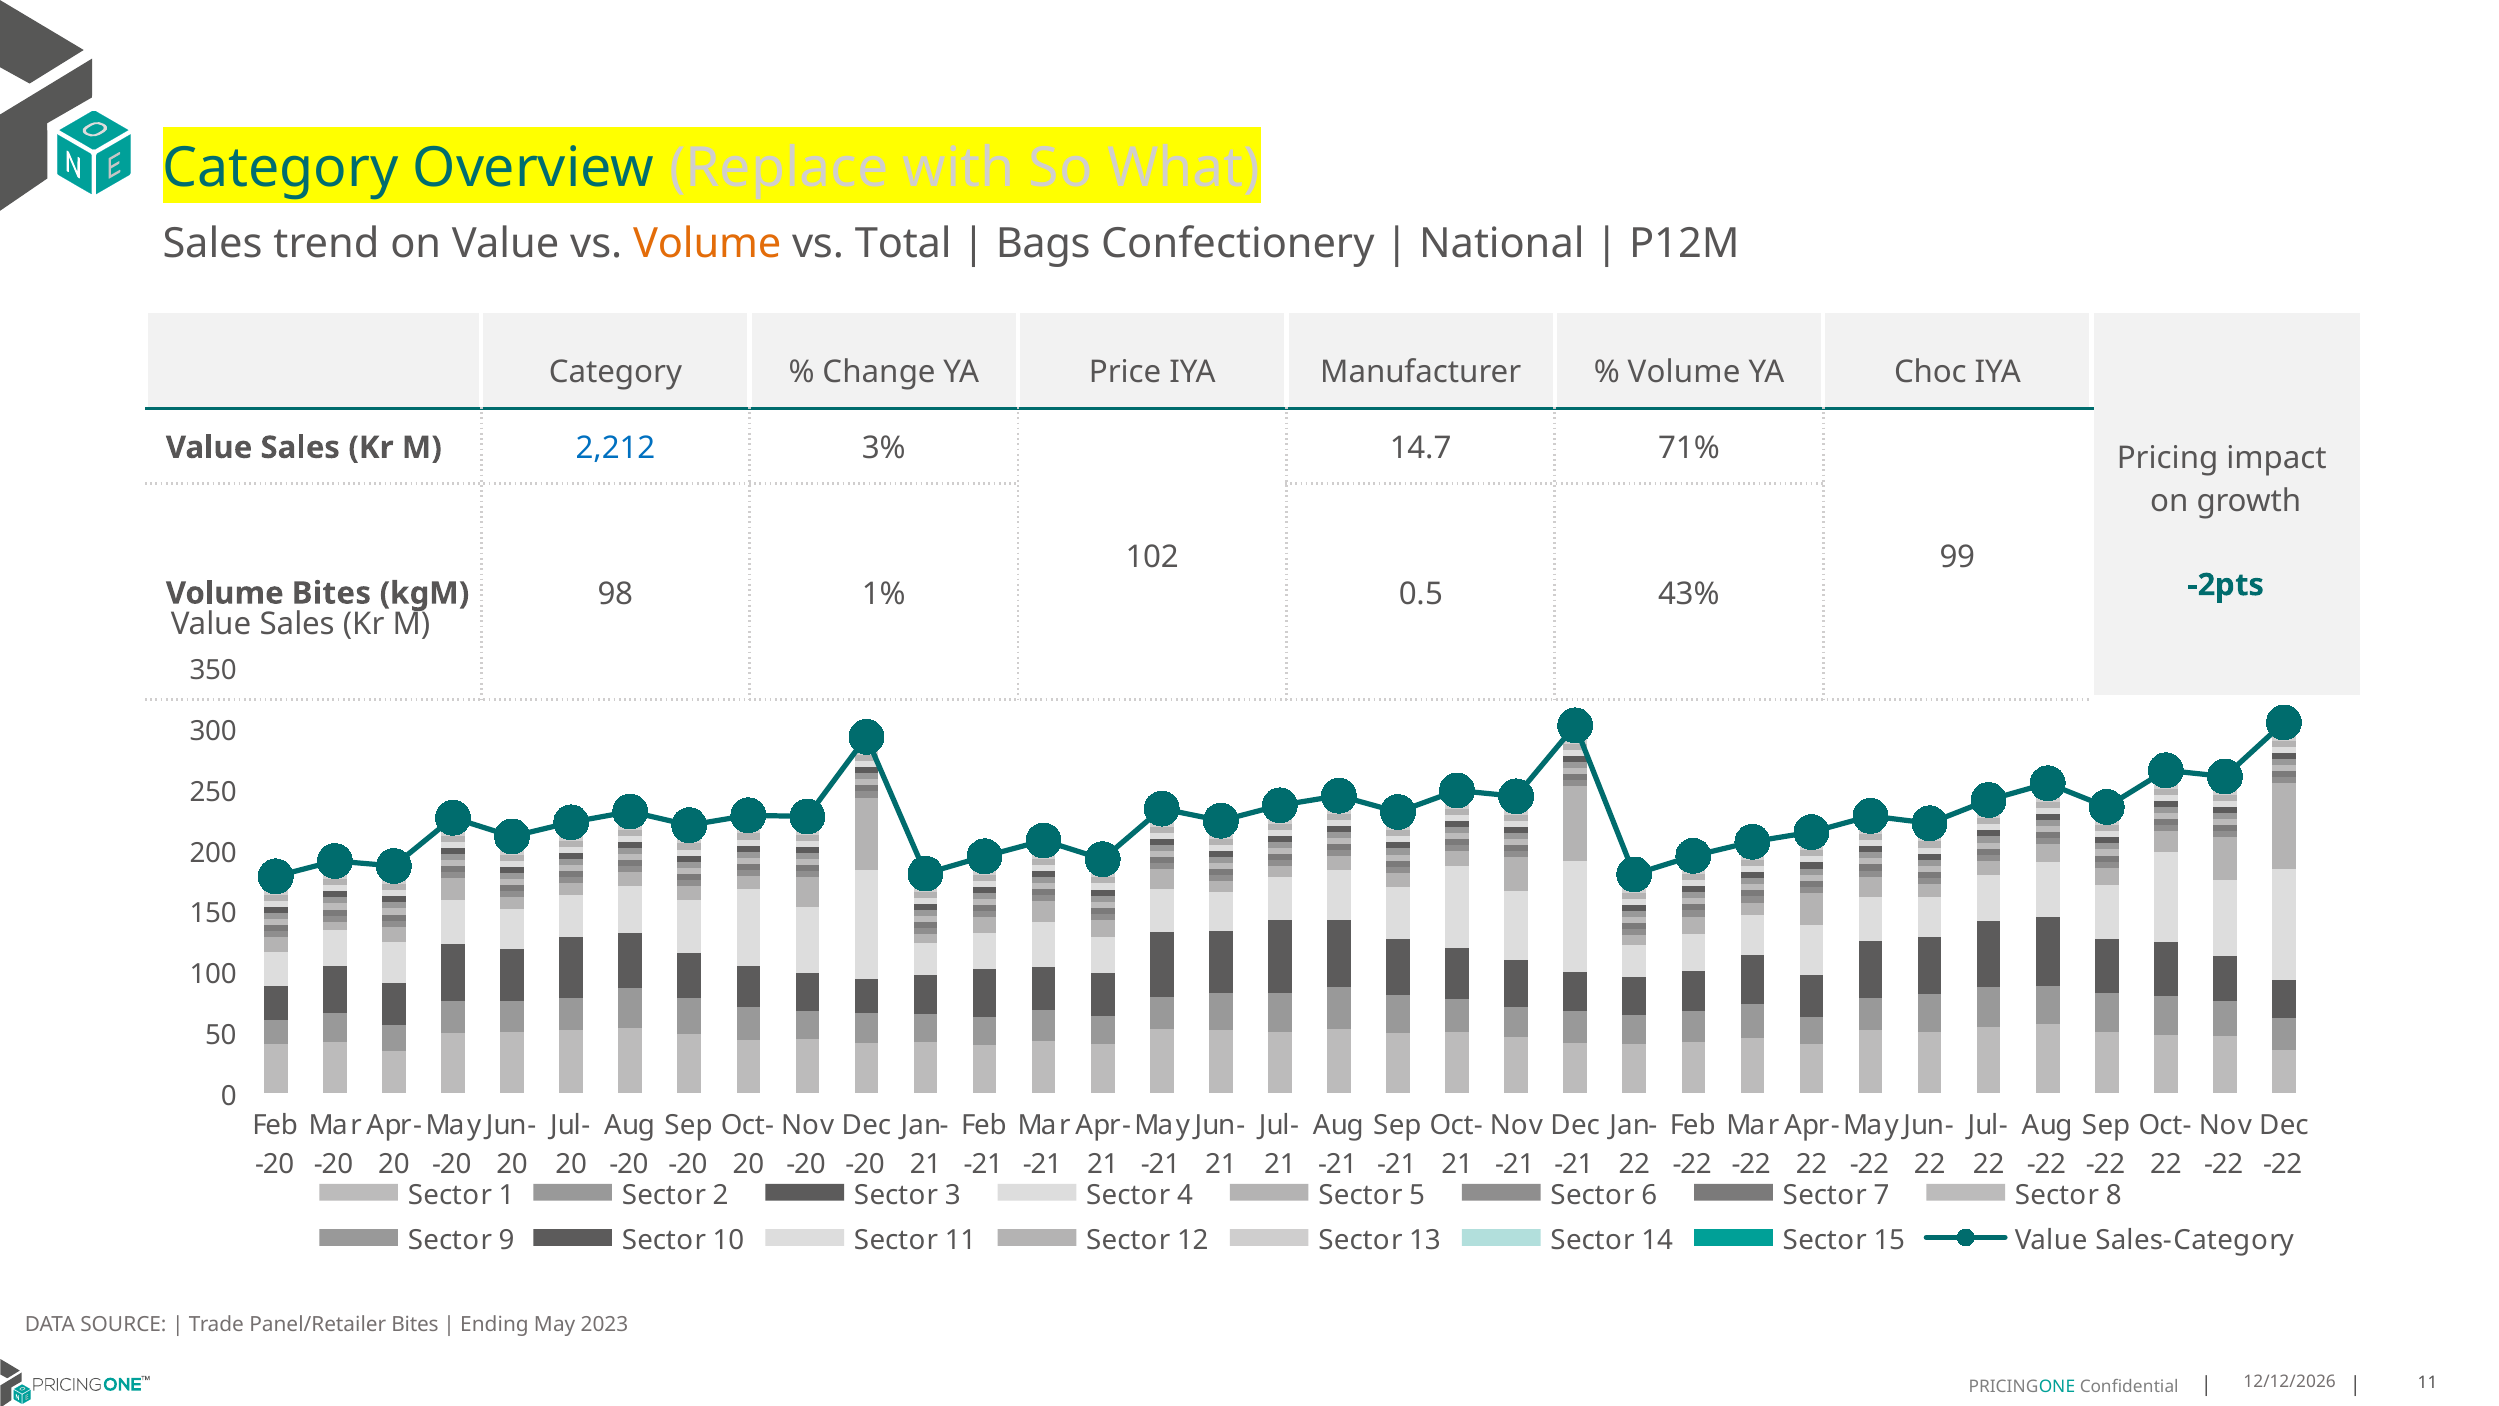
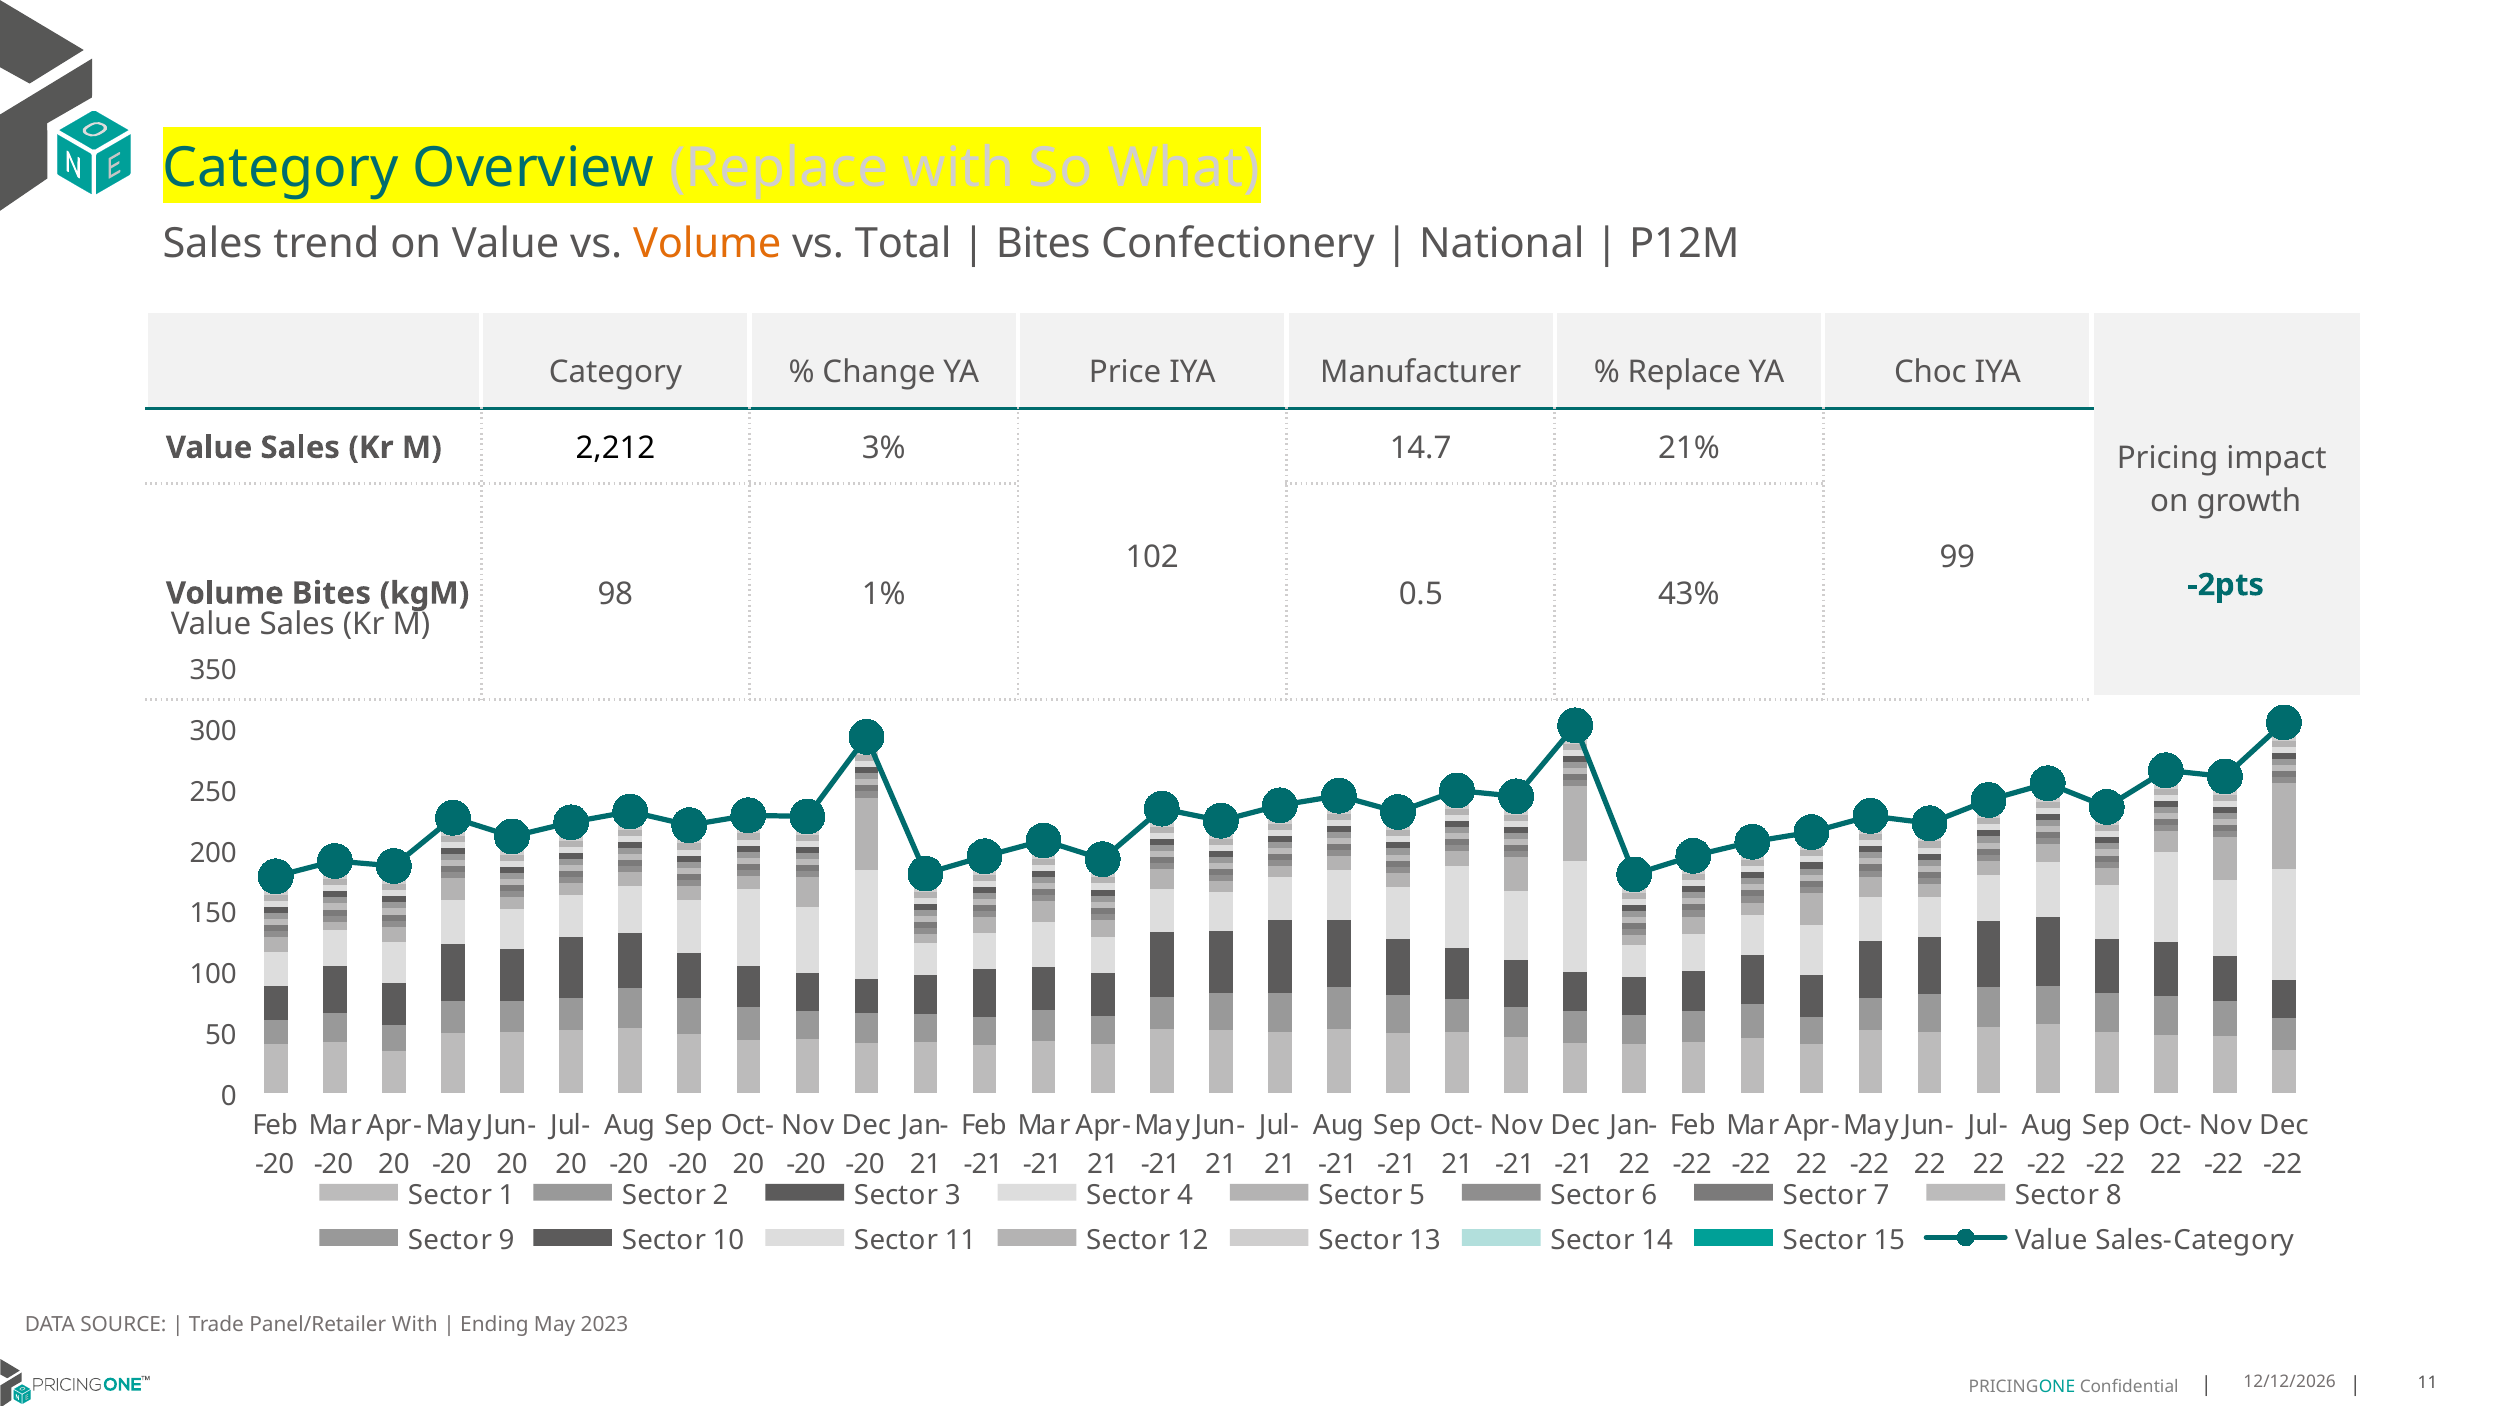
Bags at (1043, 244): Bags -> Bites
Volume at (1684, 372): Volume -> Replace
71%: 71% -> 21%
2,212 colour: blue -> black
Panel/Retailer Bites: Bites -> With
